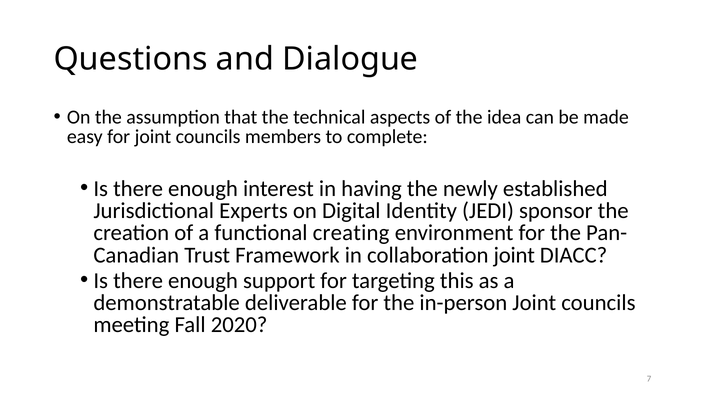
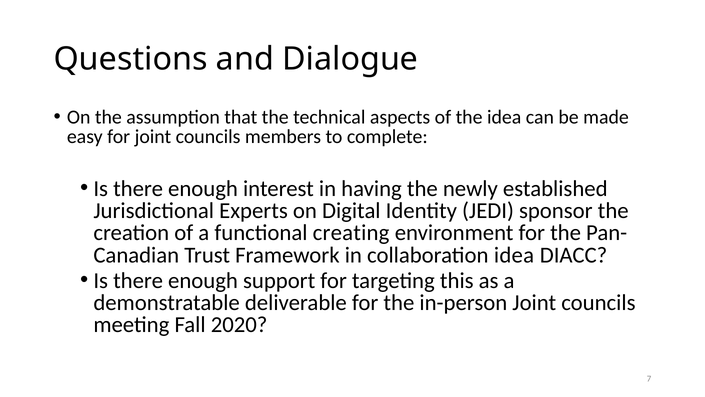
collaboration joint: joint -> idea
